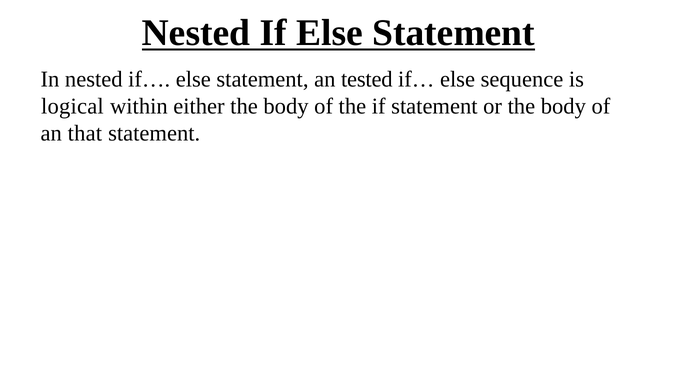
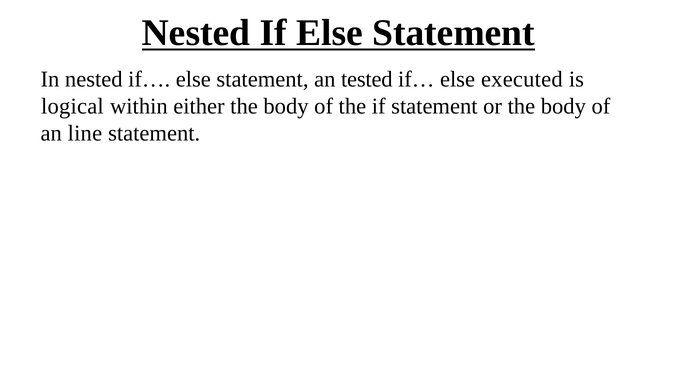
sequence: sequence -> executed
that: that -> line
